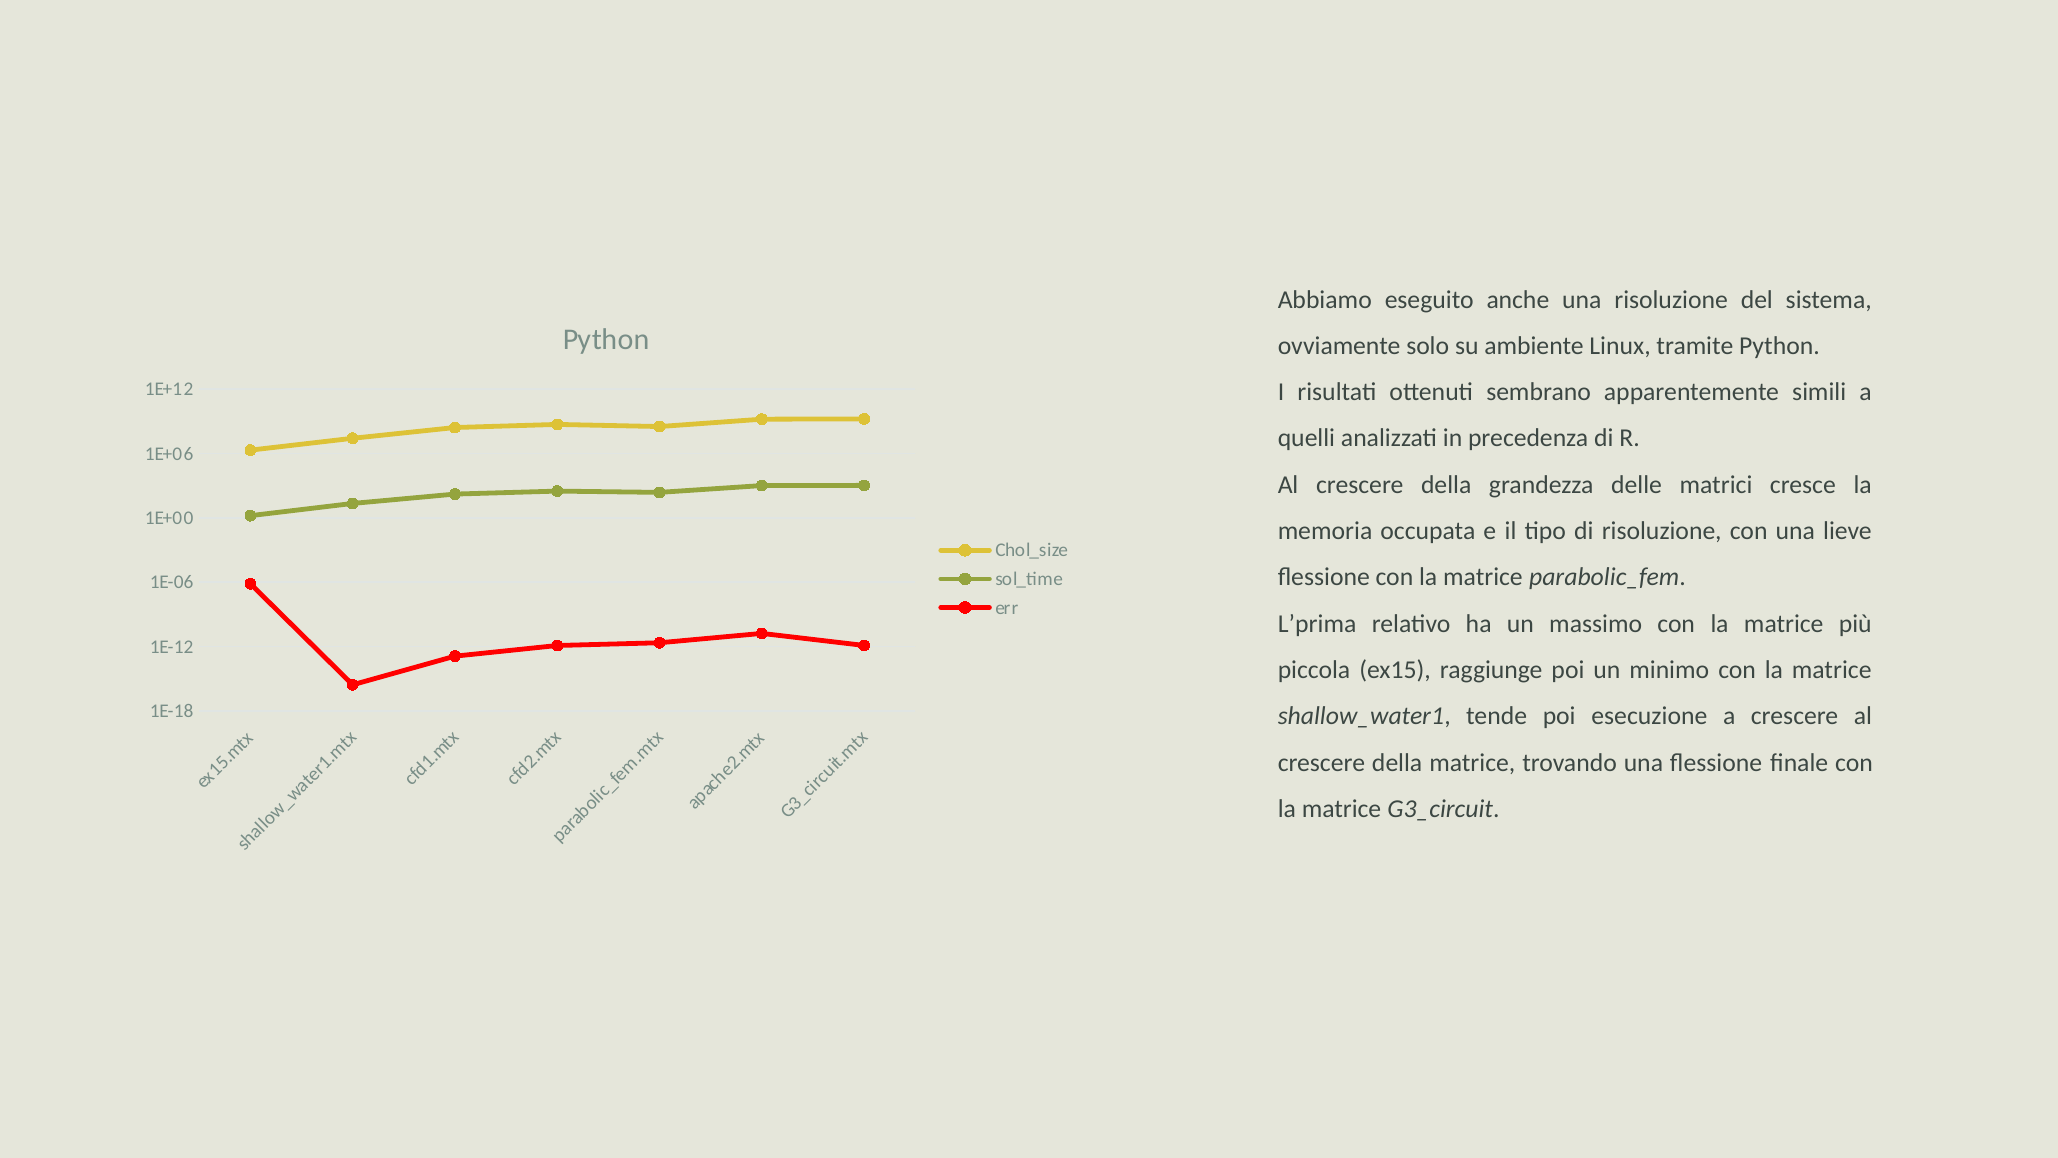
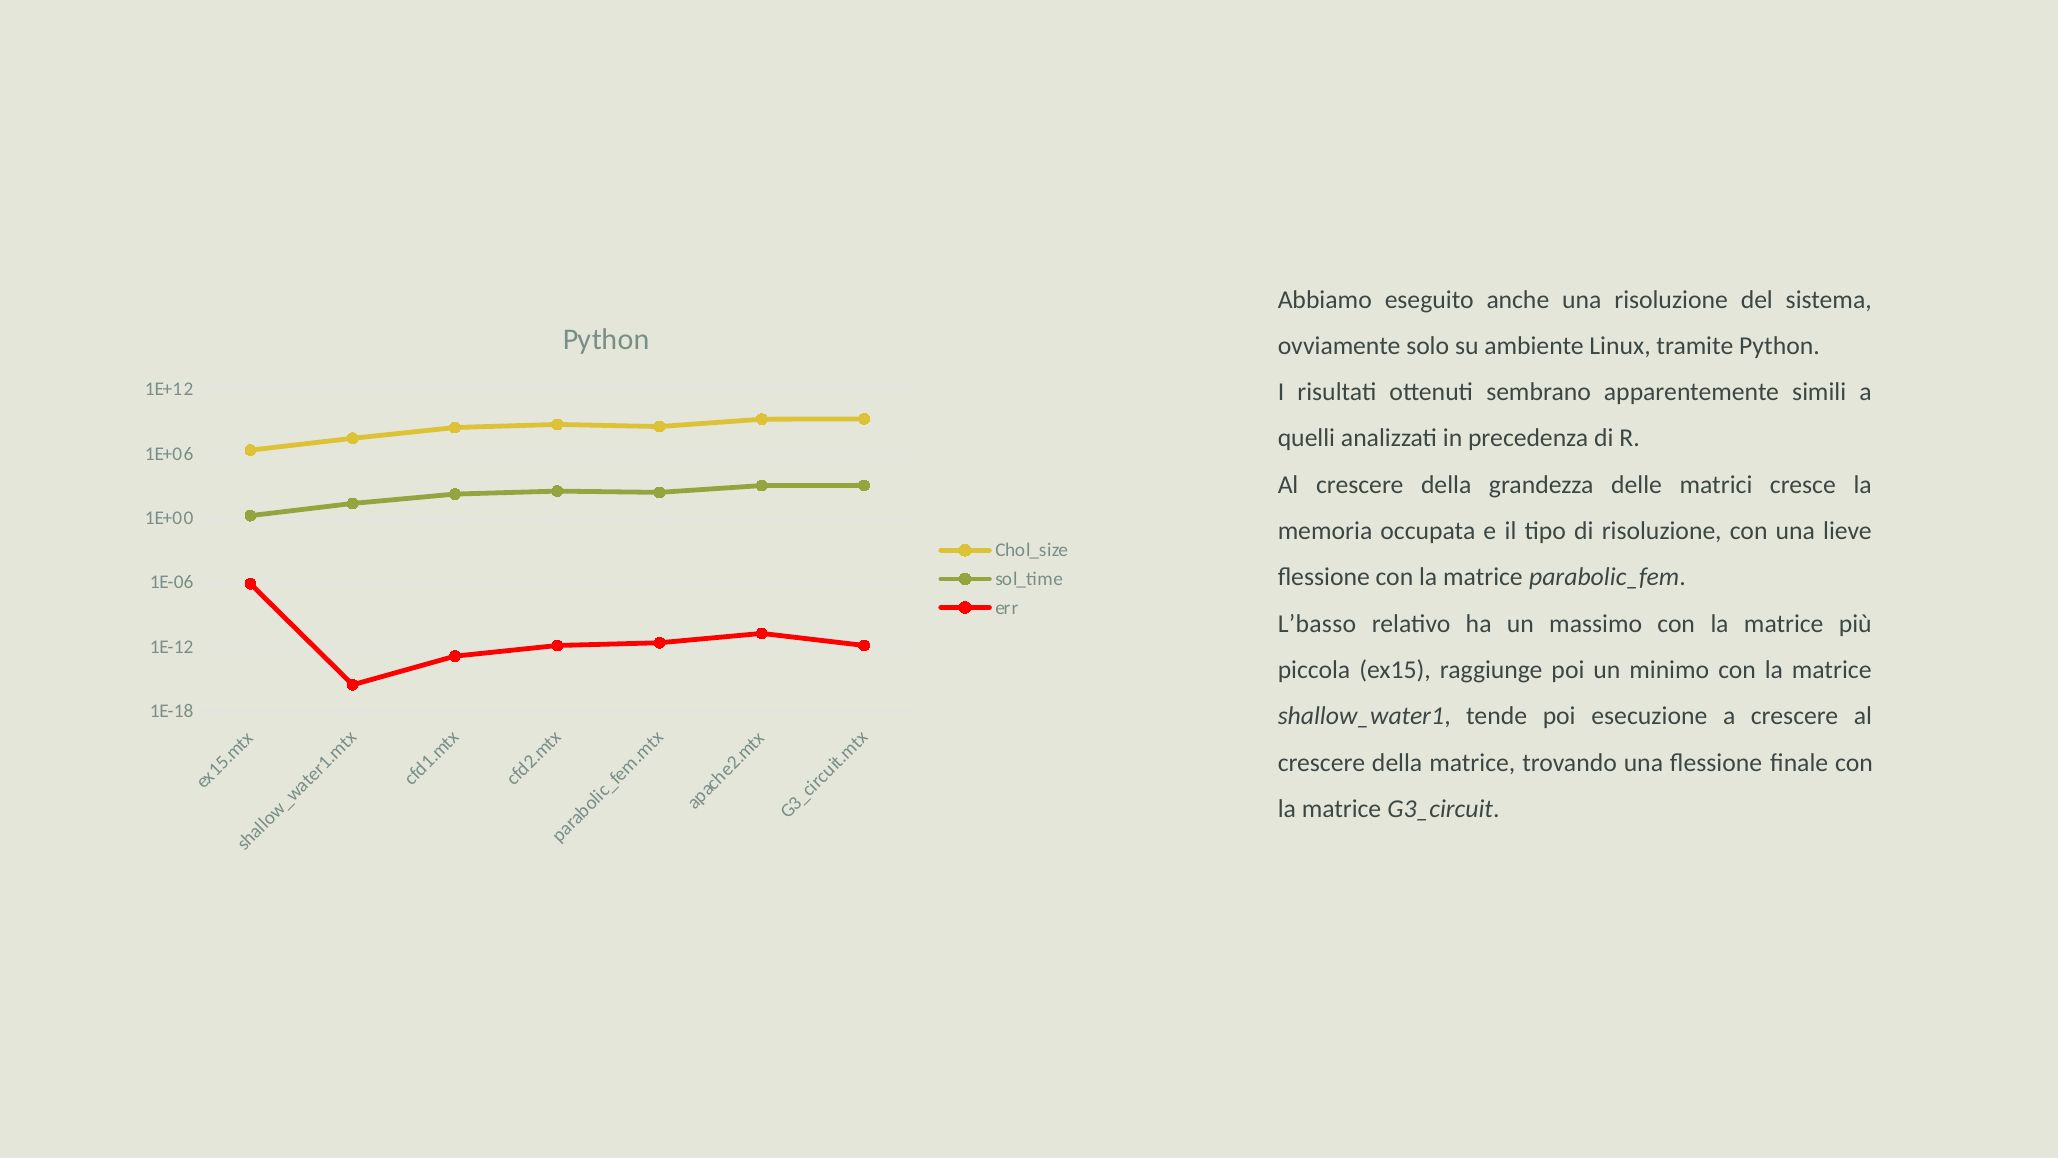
L’prima: L’prima -> L’basso
